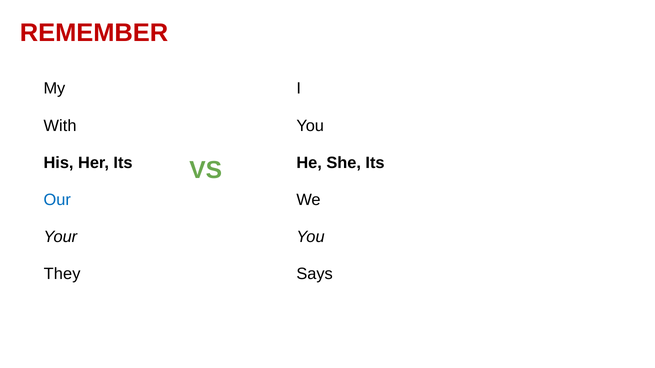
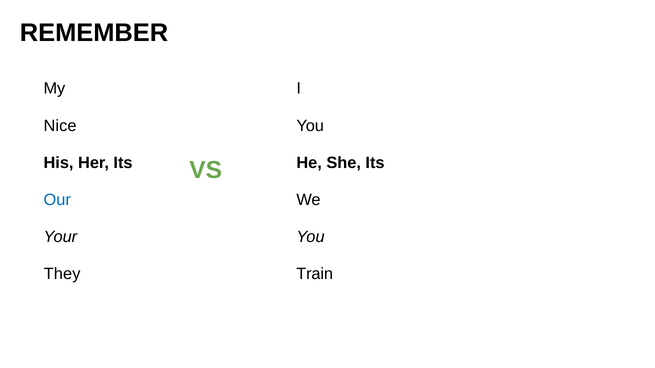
REMEMBER colour: red -> black
With: With -> Nice
Says: Says -> Train
